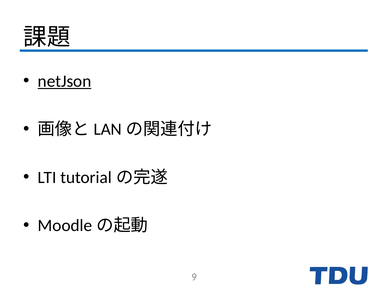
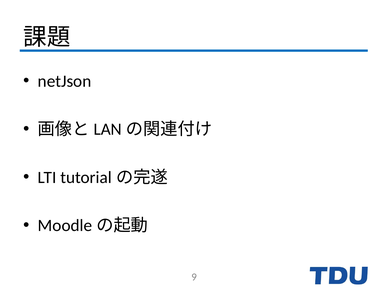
netJson underline: present -> none
